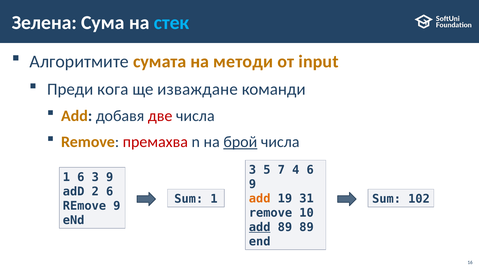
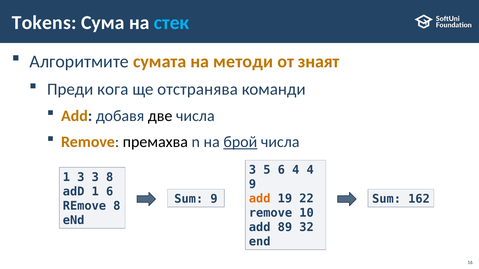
Зелена: Зелена -> Tokens
input: input -> знаят
изваждане: изваждане -> отстранява
две colour: red -> black
премахва colour: red -> black
5 7: 7 -> 6
4 6: 6 -> 4
1 6: 6 -> 3
3 9: 9 -> 8
adD 2: 2 -> 1
31: 31 -> 22
Sum 1: 1 -> 9
102: 102 -> 162
REmove 9: 9 -> 8
add at (260, 228) underline: present -> none
89 89: 89 -> 32
